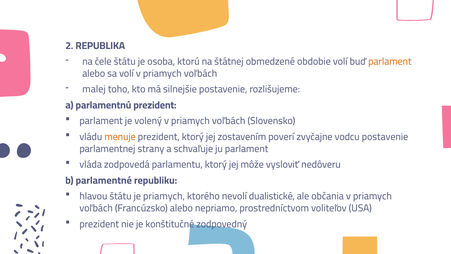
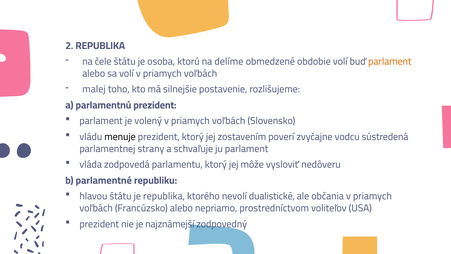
štátnej: štátnej -> delíme
menuje colour: orange -> black
vodcu postavenie: postavenie -> sústredená
je priamych: priamych -> republika
konštitučné: konštitučné -> najznámejší
